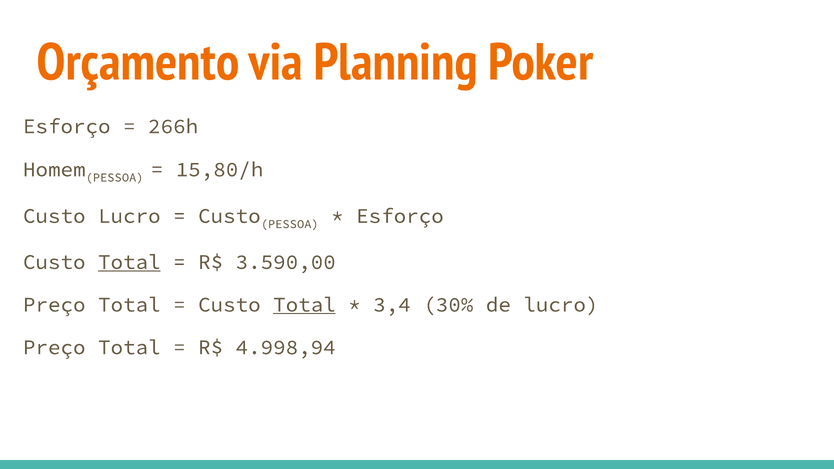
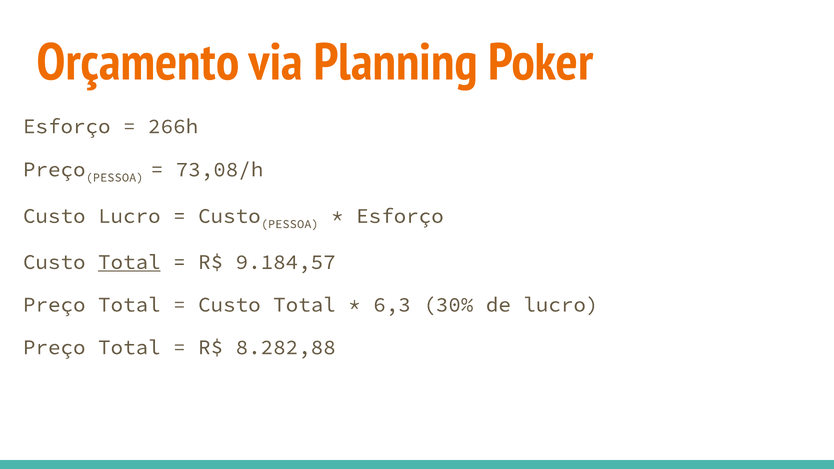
Homem at (54, 169): Homem -> Preço
15,80/h: 15,80/h -> 73,08/h
3.590,00: 3.590,00 -> 9.184,57
Total at (304, 305) underline: present -> none
3,4: 3,4 -> 6,3
4.998,94: 4.998,94 -> 8.282,88
